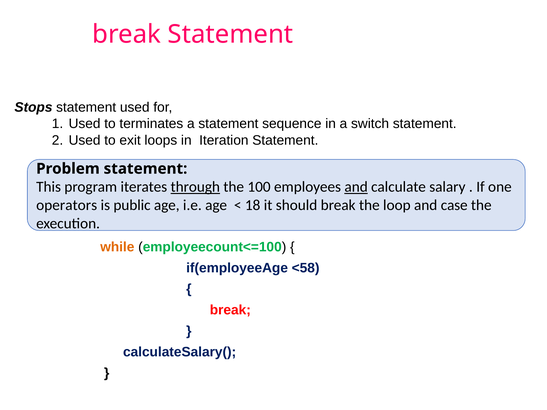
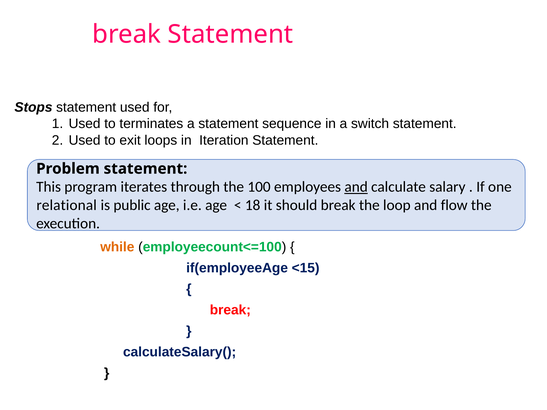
through underline: present -> none
operators: operators -> relational
case: case -> flow
<58: <58 -> <15
